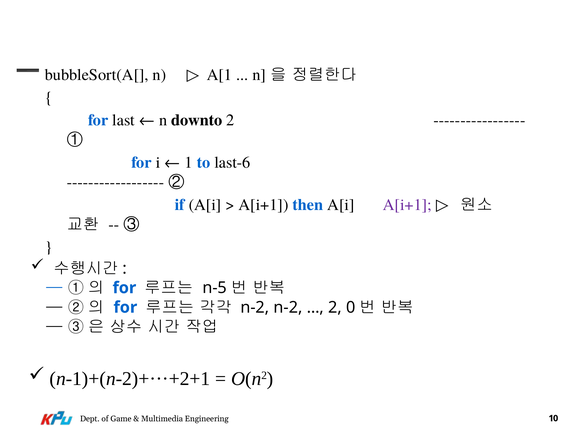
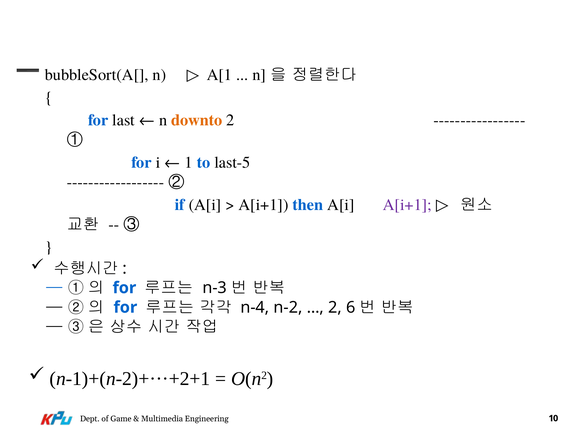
downto colour: black -> orange
last-6: last-6 -> last-5
n-5: n-5 -> n-3
n-2 at (255, 307): n-2 -> n-4
0: 0 -> 6
